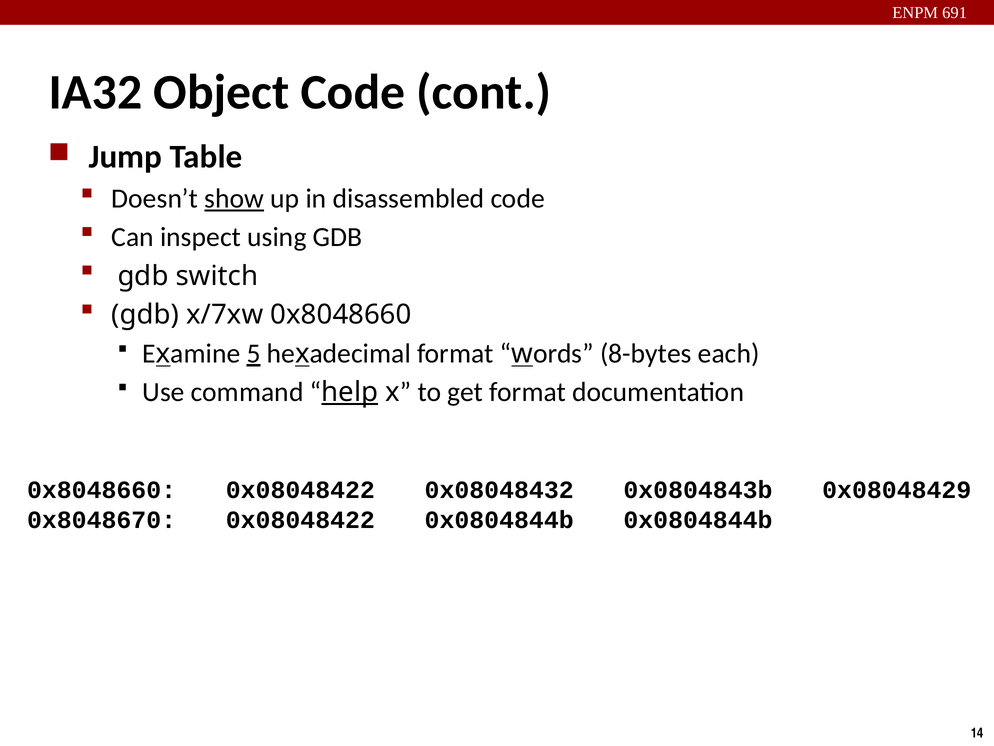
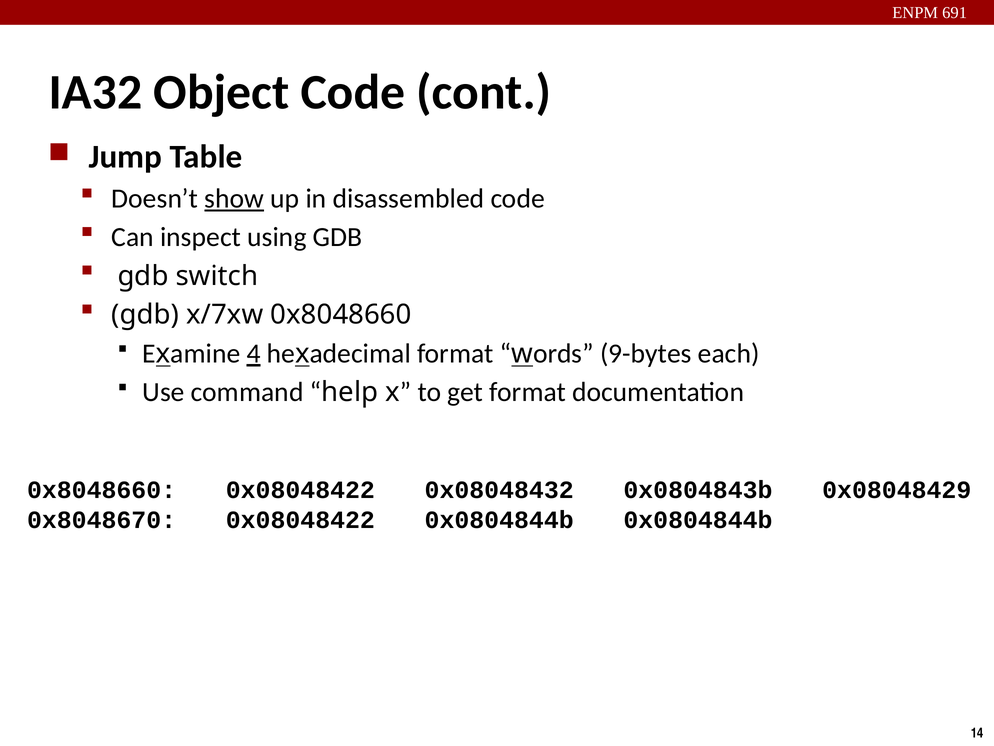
5: 5 -> 4
8-bytes: 8-bytes -> 9-bytes
help underline: present -> none
